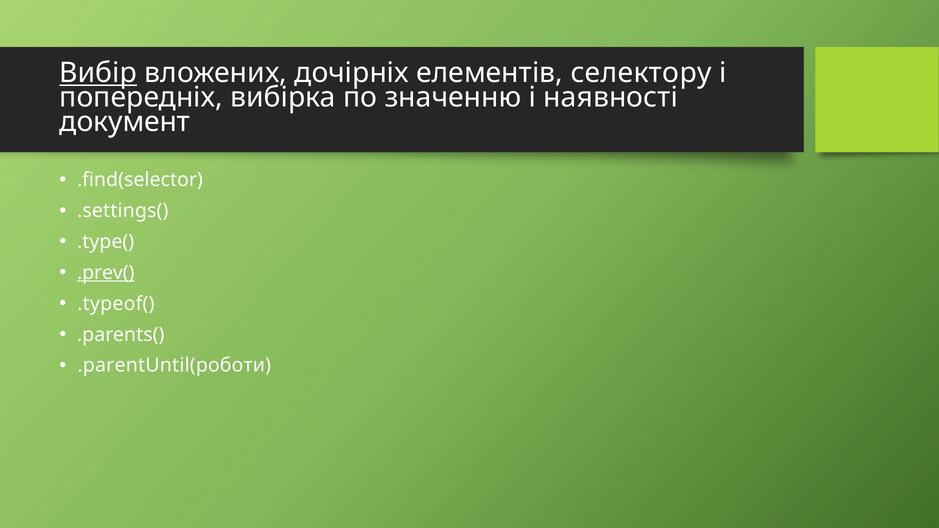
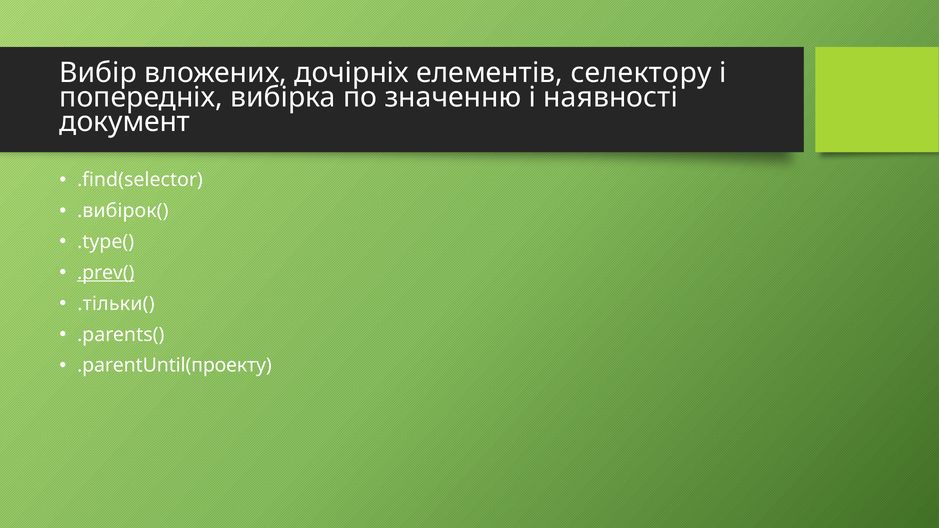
Вибір underline: present -> none
.settings(: .settings( -> .вибірок(
.typeof(: .typeof( -> .тільки(
.parentUntil(роботи: .parentUntil(роботи -> .parentUntil(проекту
